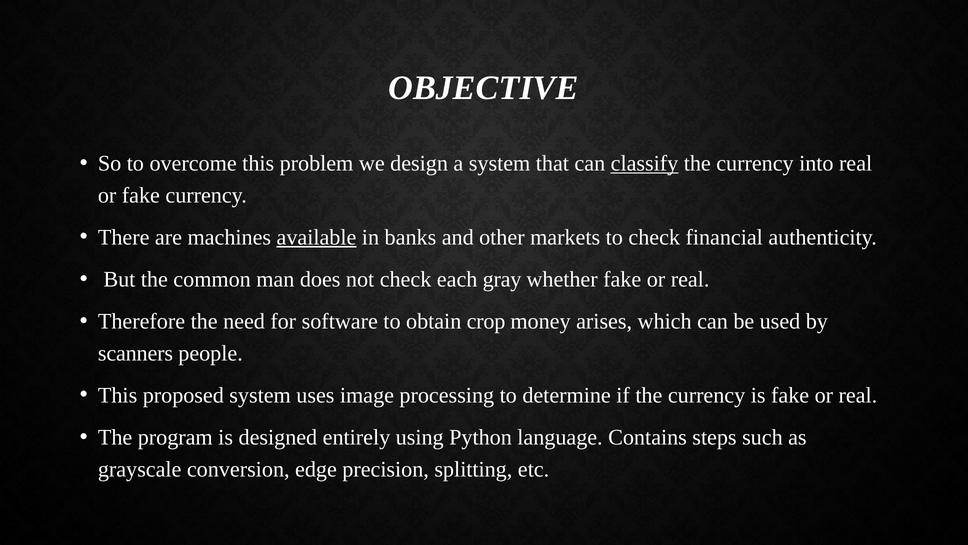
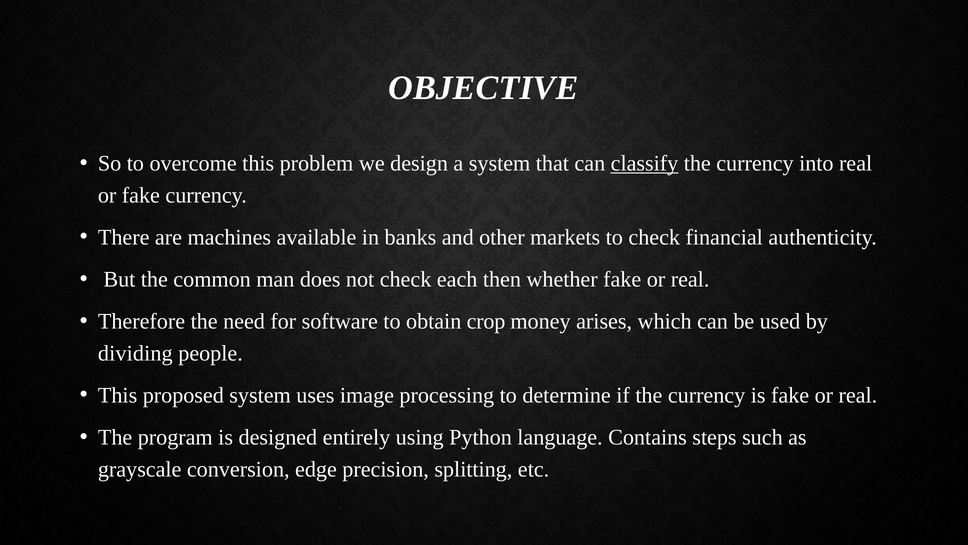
available underline: present -> none
gray: gray -> then
scanners: scanners -> dividing
